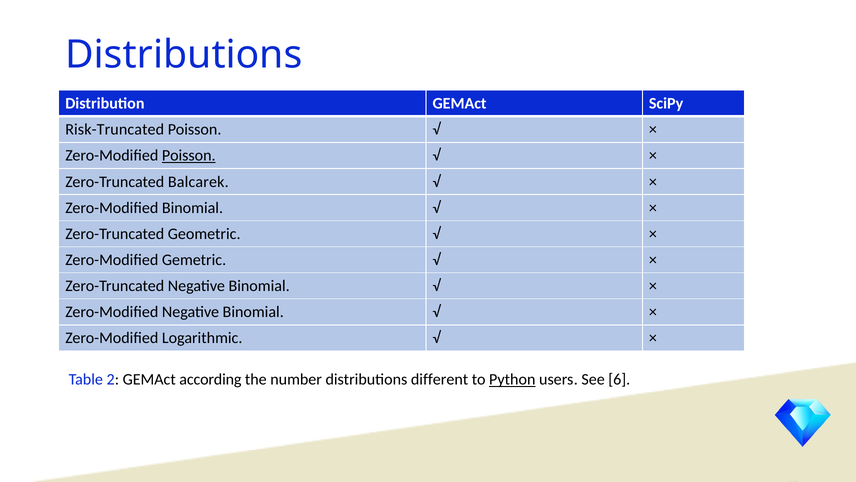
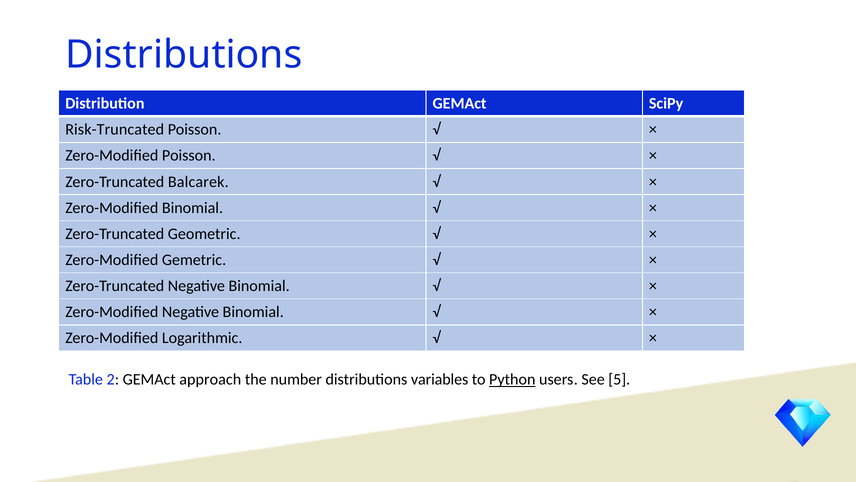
Poisson at (189, 156) underline: present -> none
according: according -> approach
different: different -> variables
6: 6 -> 5
